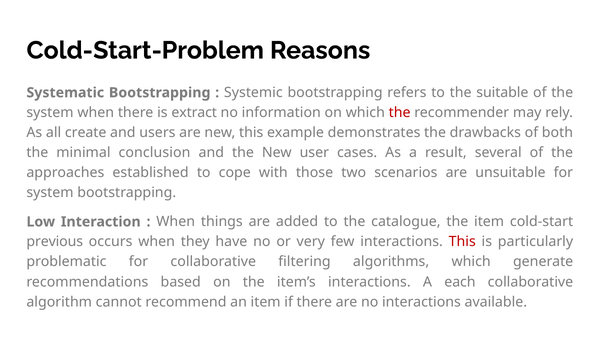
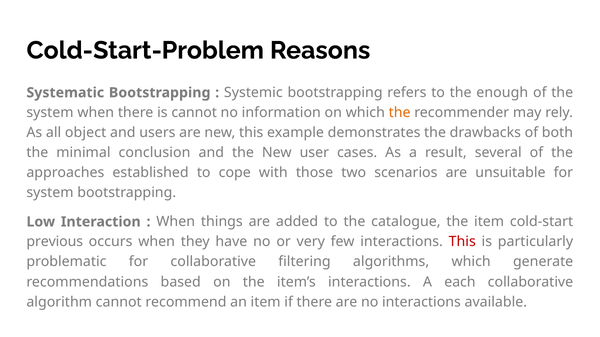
suitable: suitable -> enough
is extract: extract -> cannot
the at (400, 113) colour: red -> orange
create: create -> object
